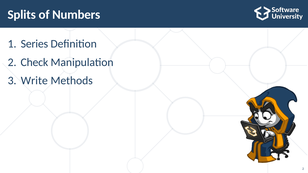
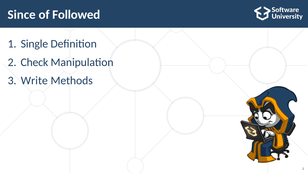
Splits: Splits -> Since
Numbers: Numbers -> Followed
Series: Series -> Single
